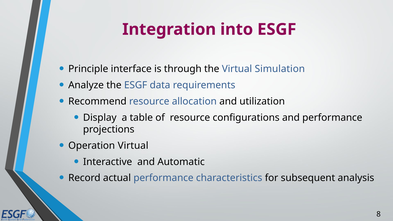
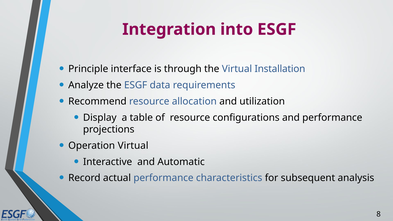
Simulation: Simulation -> Installation
